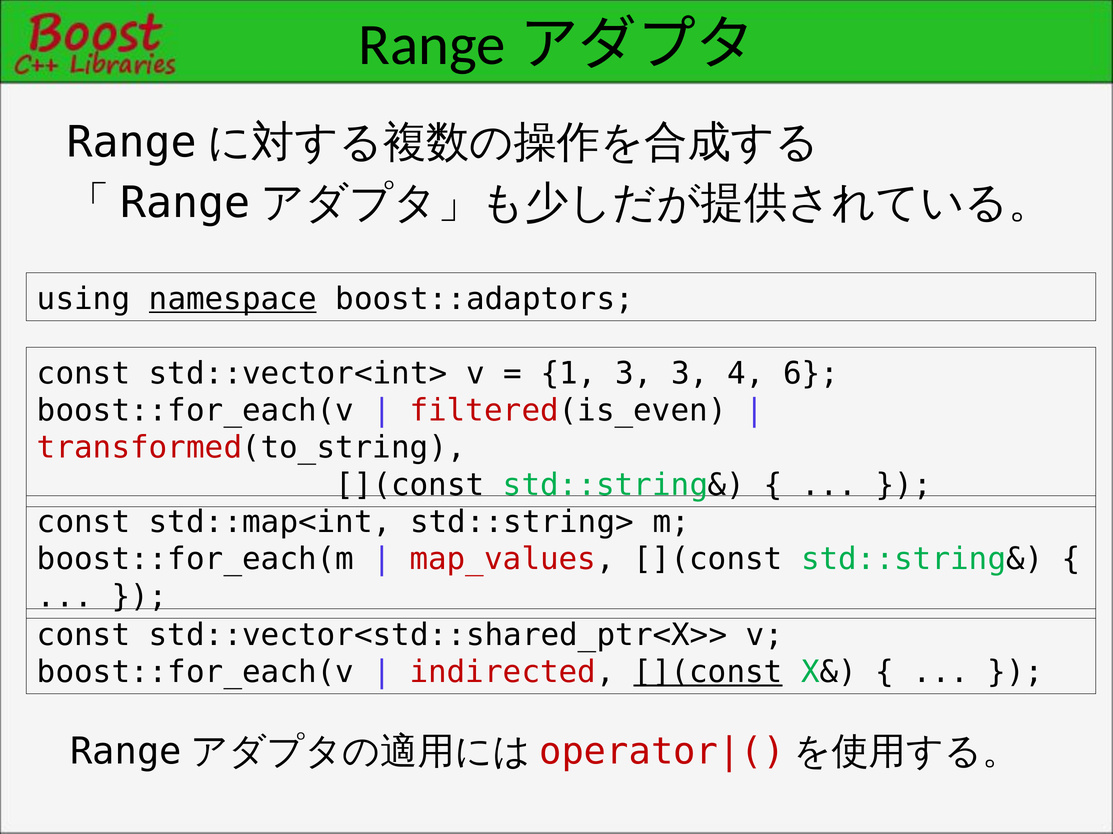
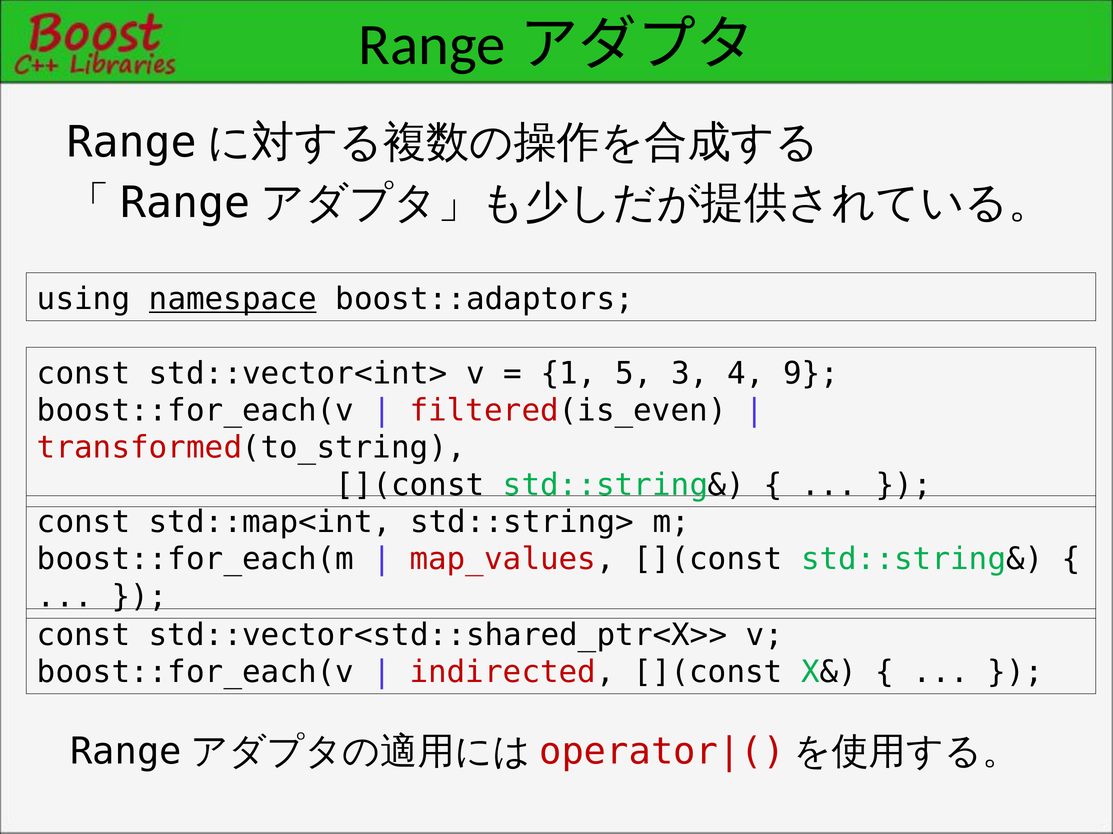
1 3: 3 -> 5
6: 6 -> 9
](const at (708, 673) underline: present -> none
